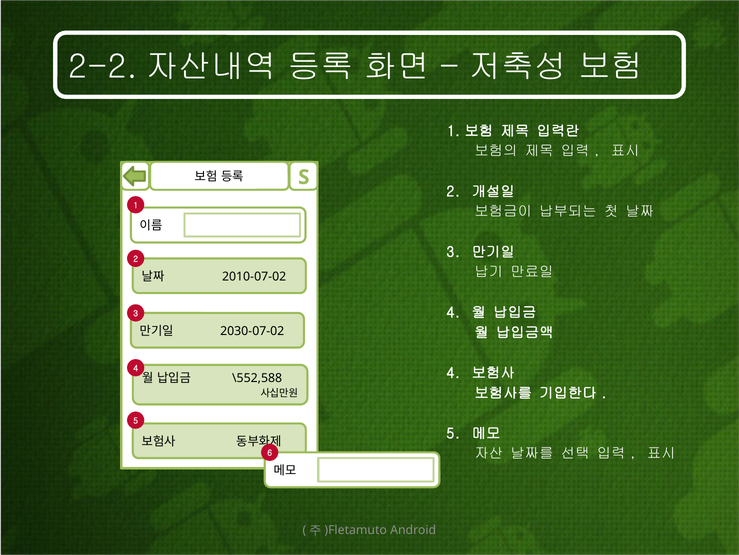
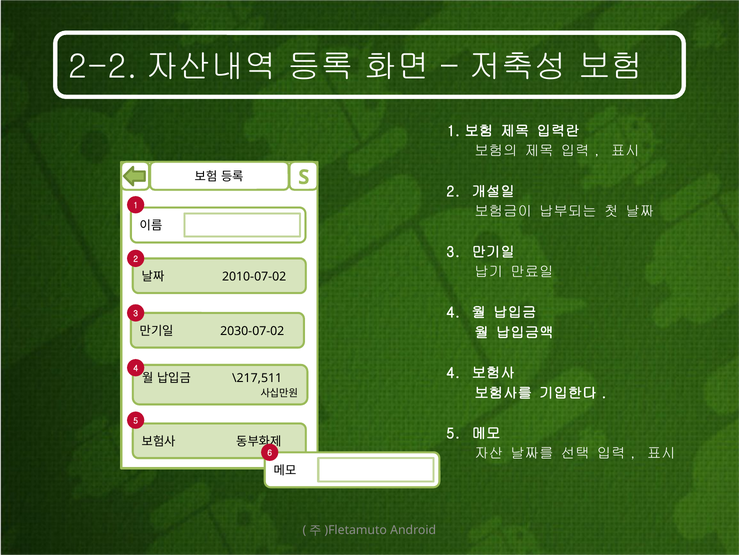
\552,588: \552,588 -> \217,511
